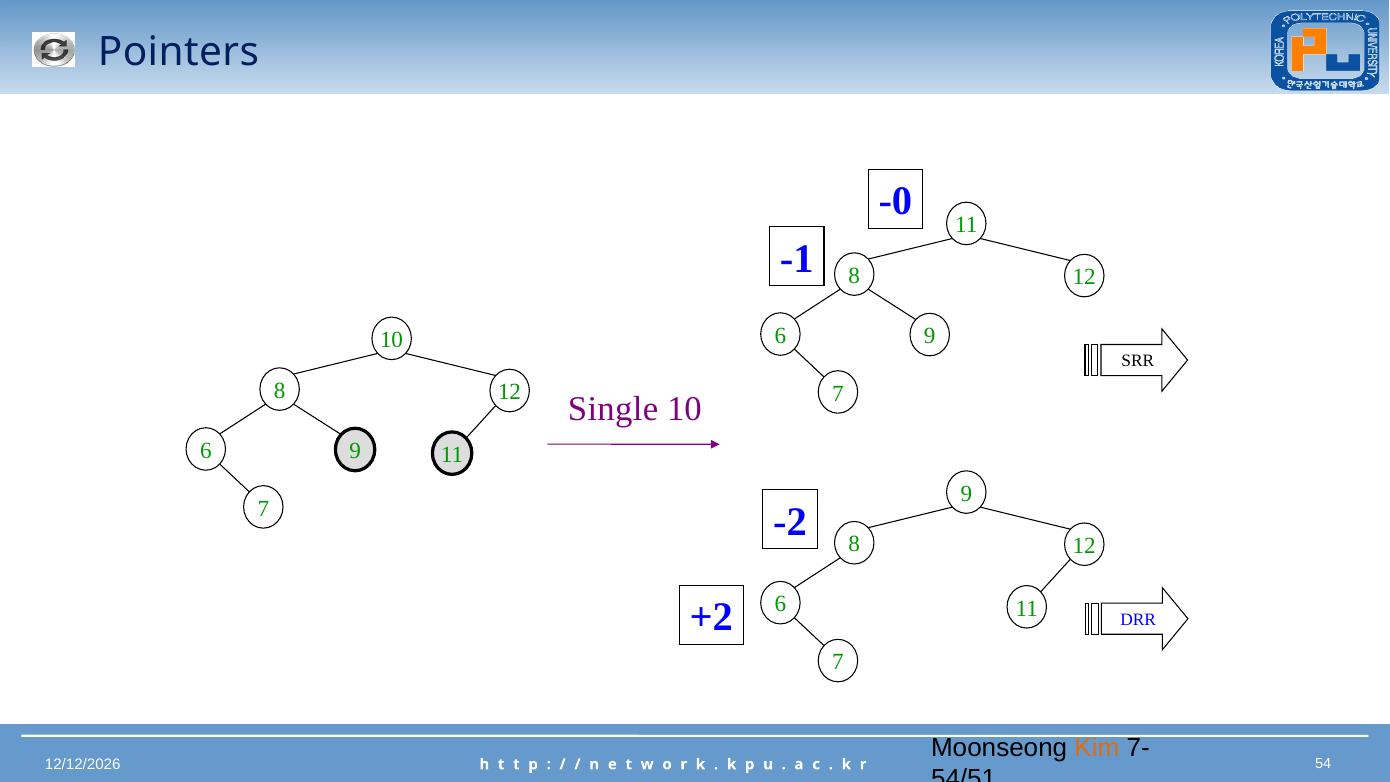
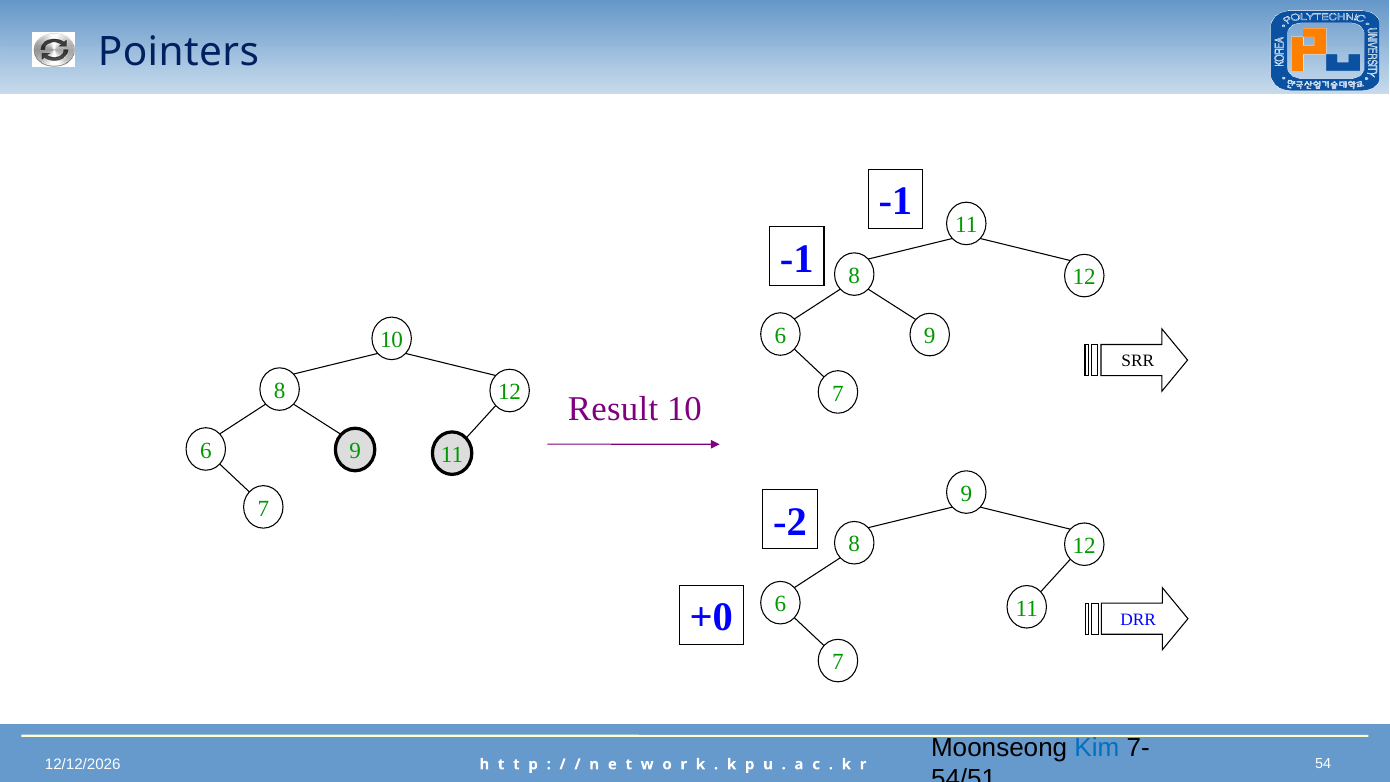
-0 at (895, 201): -0 -> -1
Single: Single -> Result
+2: +2 -> +0
Kim colour: orange -> blue
